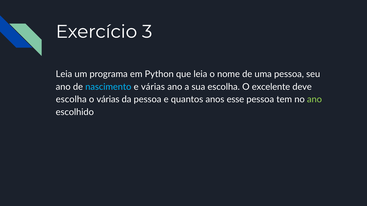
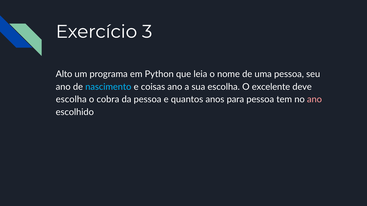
Leia at (64, 74): Leia -> Alto
e várias: várias -> coisas
o várias: várias -> cobra
esse: esse -> para
ano at (314, 100) colour: light green -> pink
